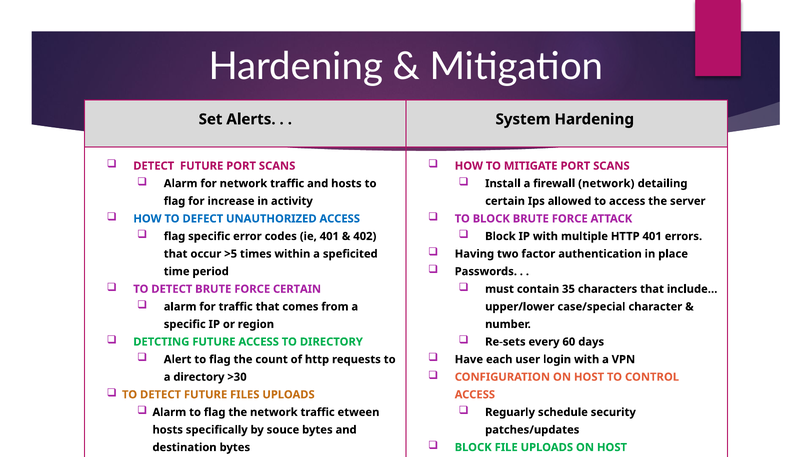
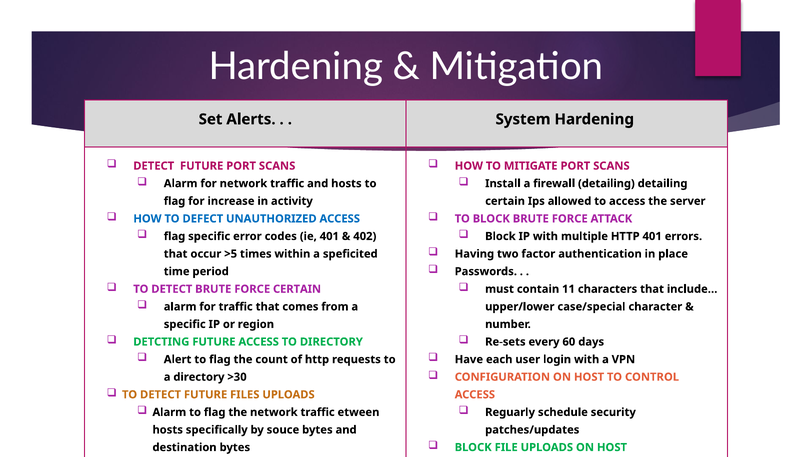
firewall network: network -> detailing
35: 35 -> 11
